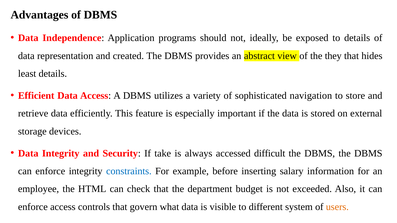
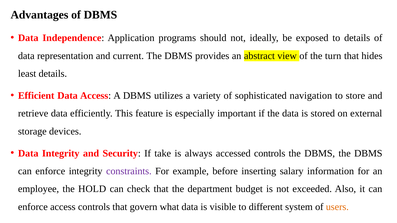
created: created -> current
they: they -> turn
accessed difficult: difficult -> controls
constraints colour: blue -> purple
HTML: HTML -> HOLD
